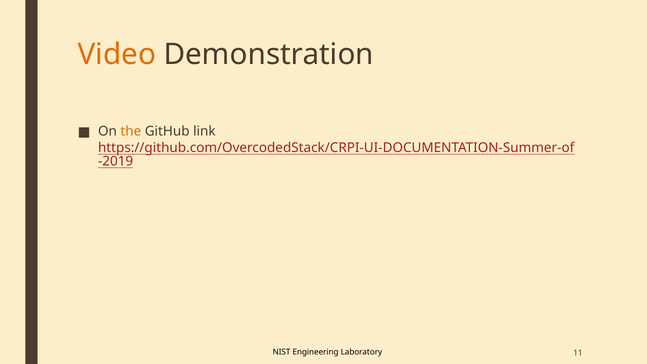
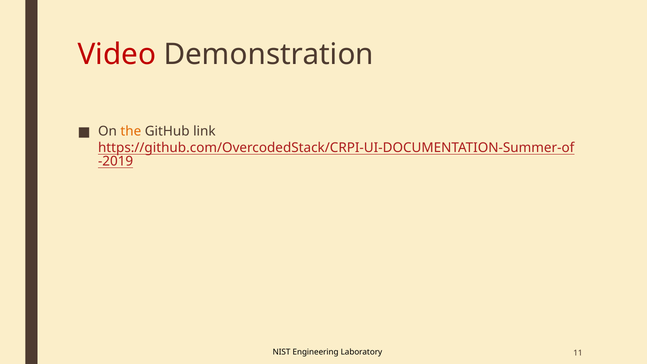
Video colour: orange -> red
